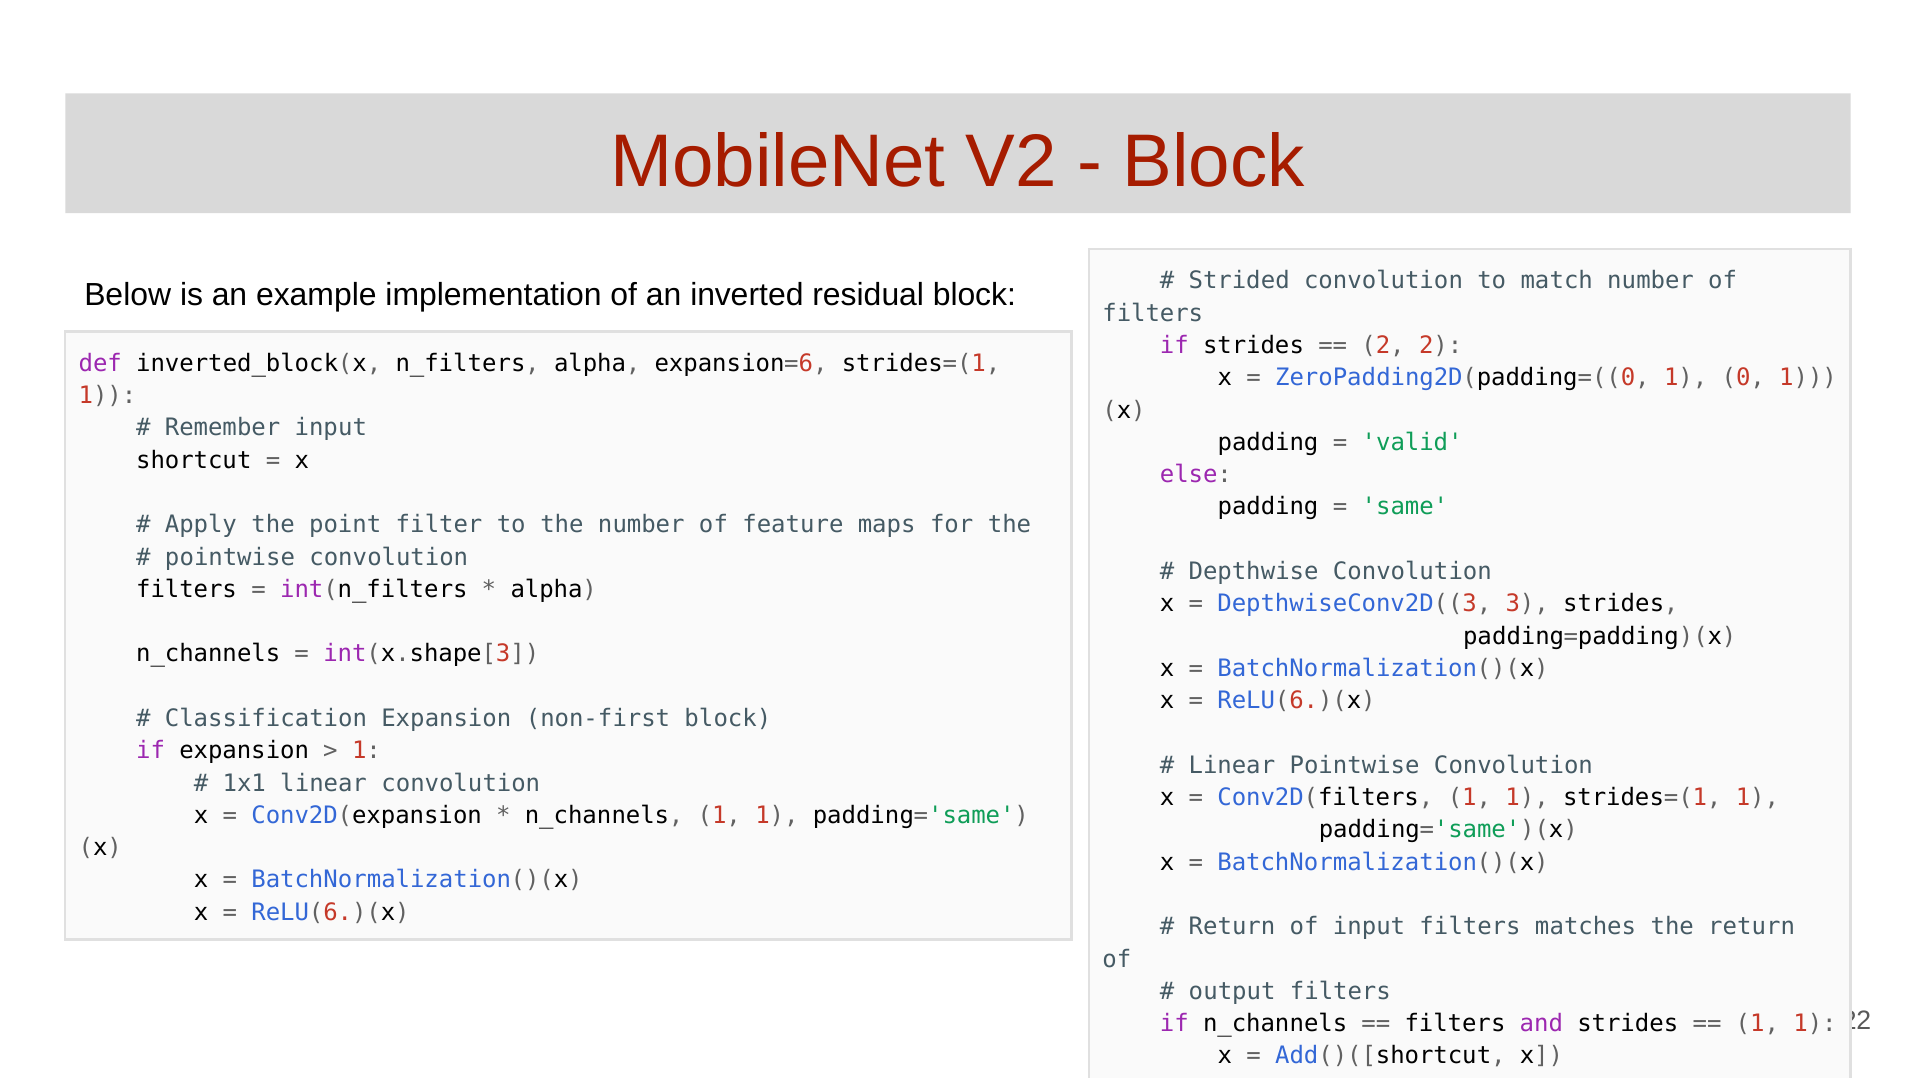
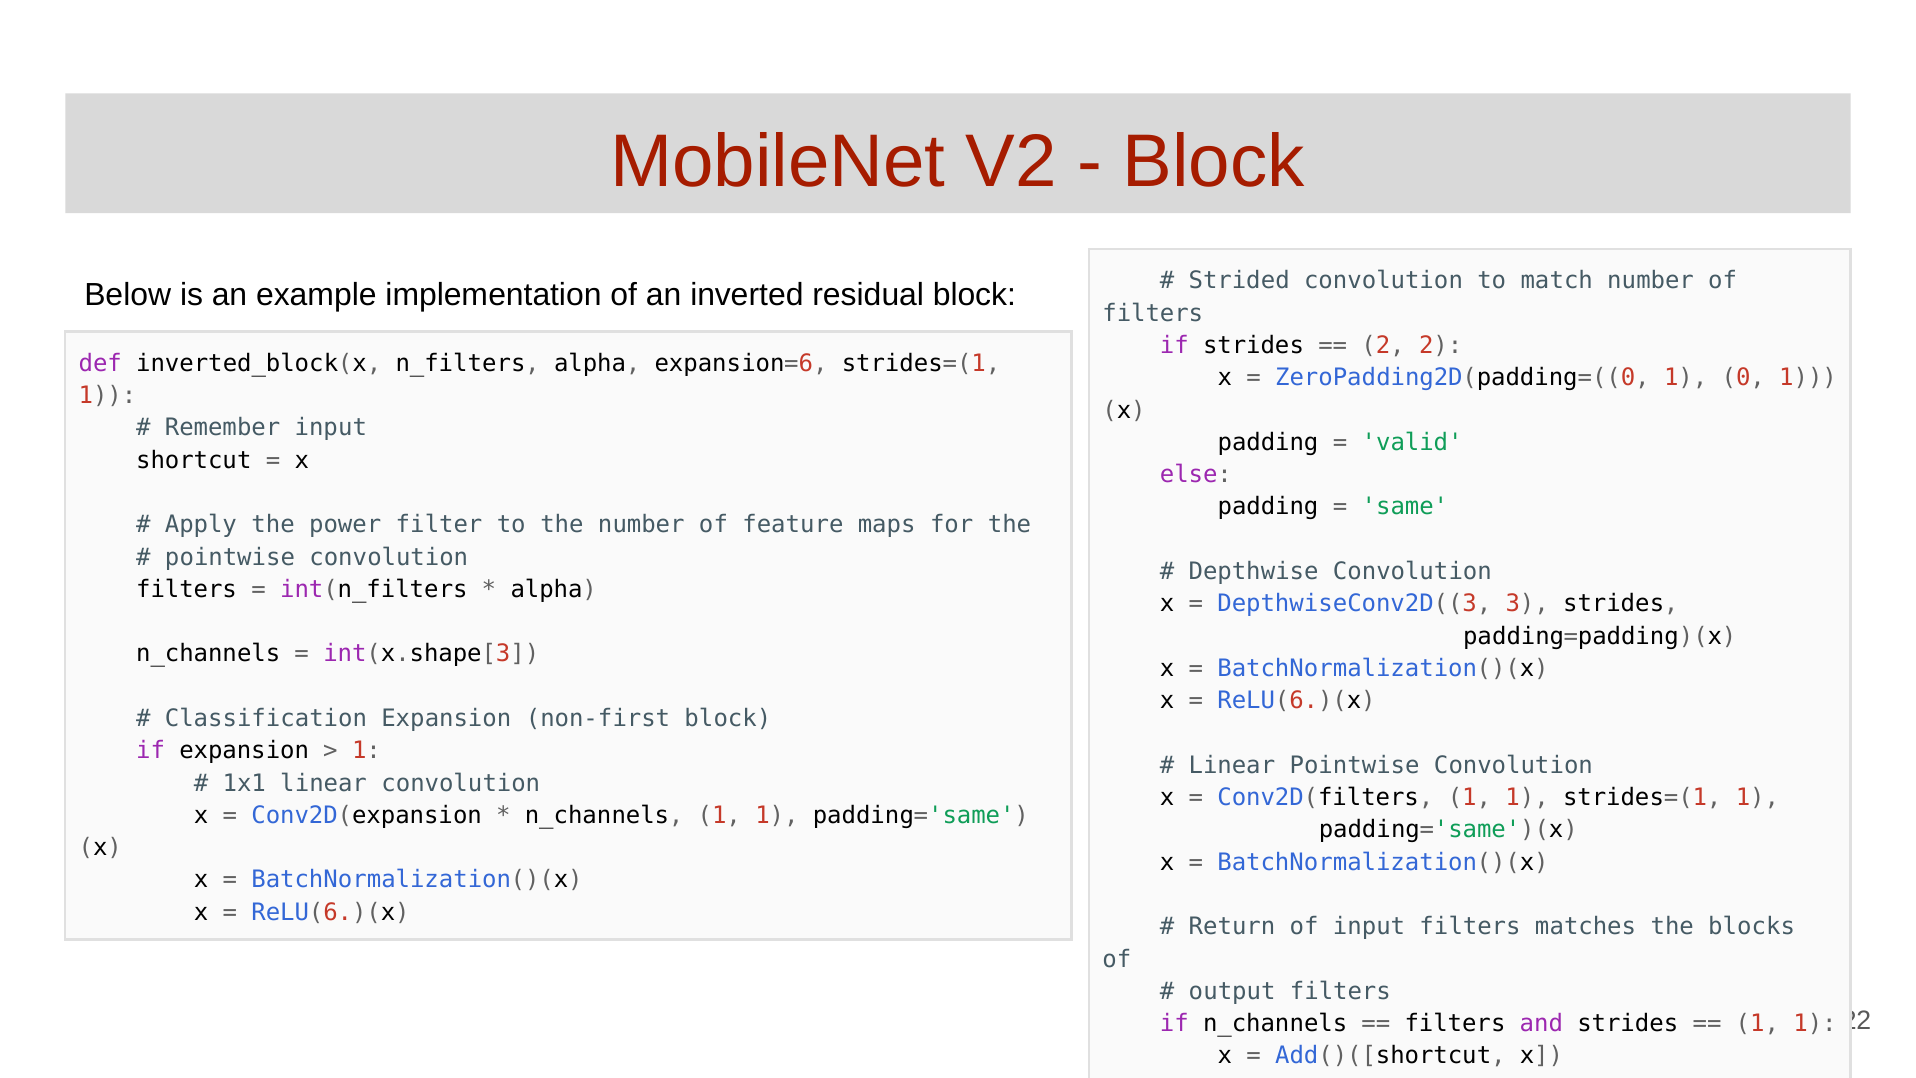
point: point -> power
the return: return -> blocks
